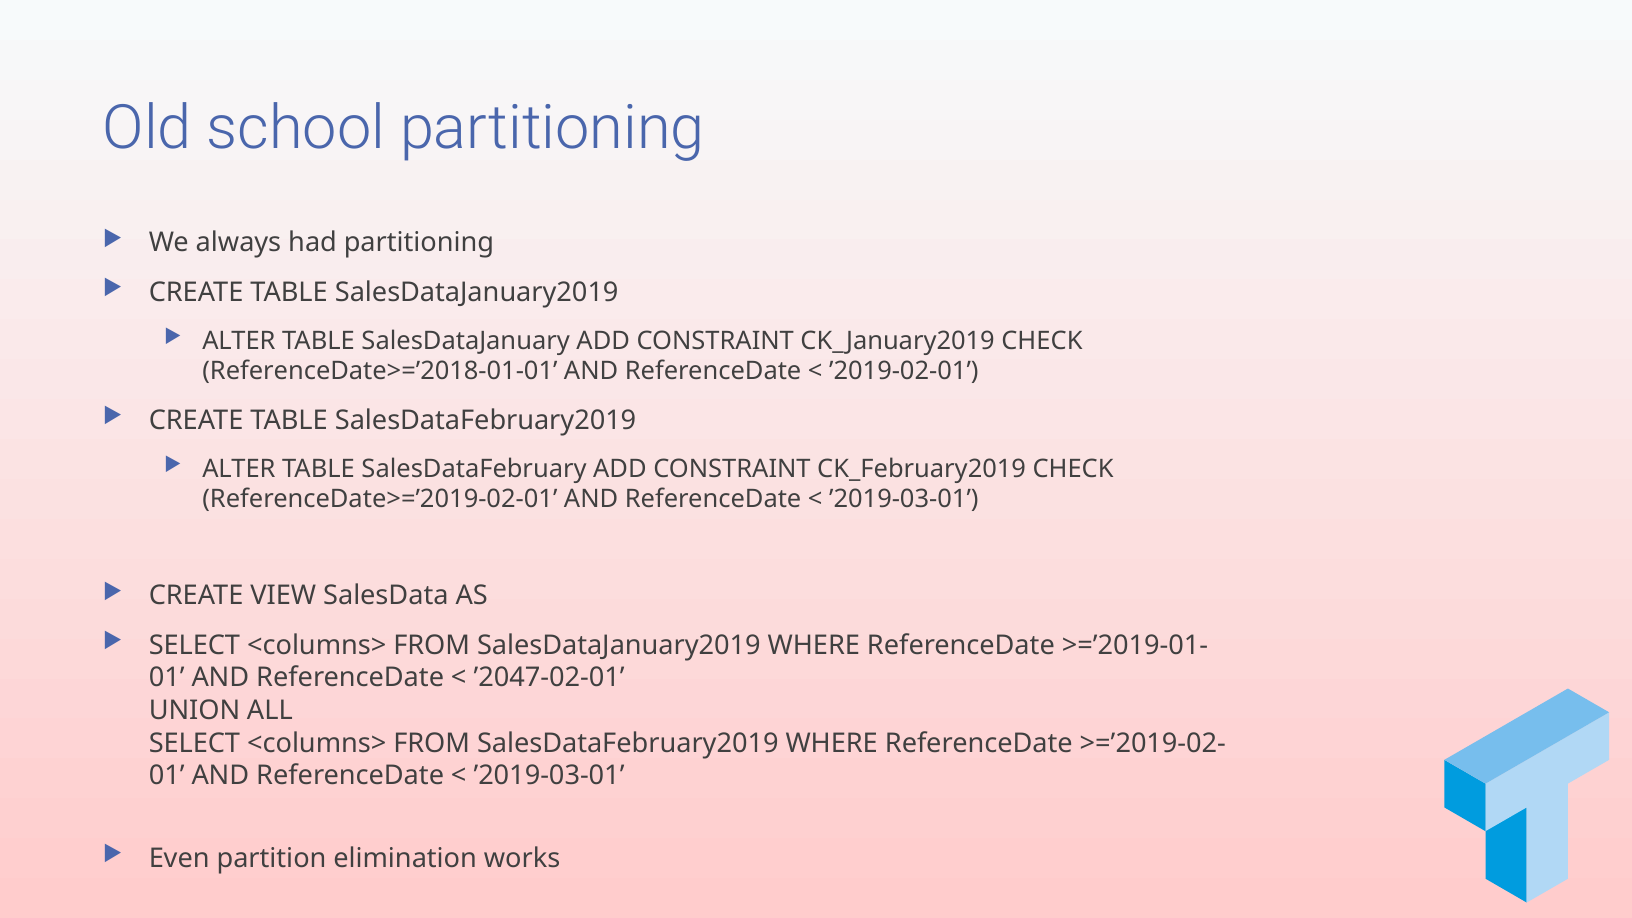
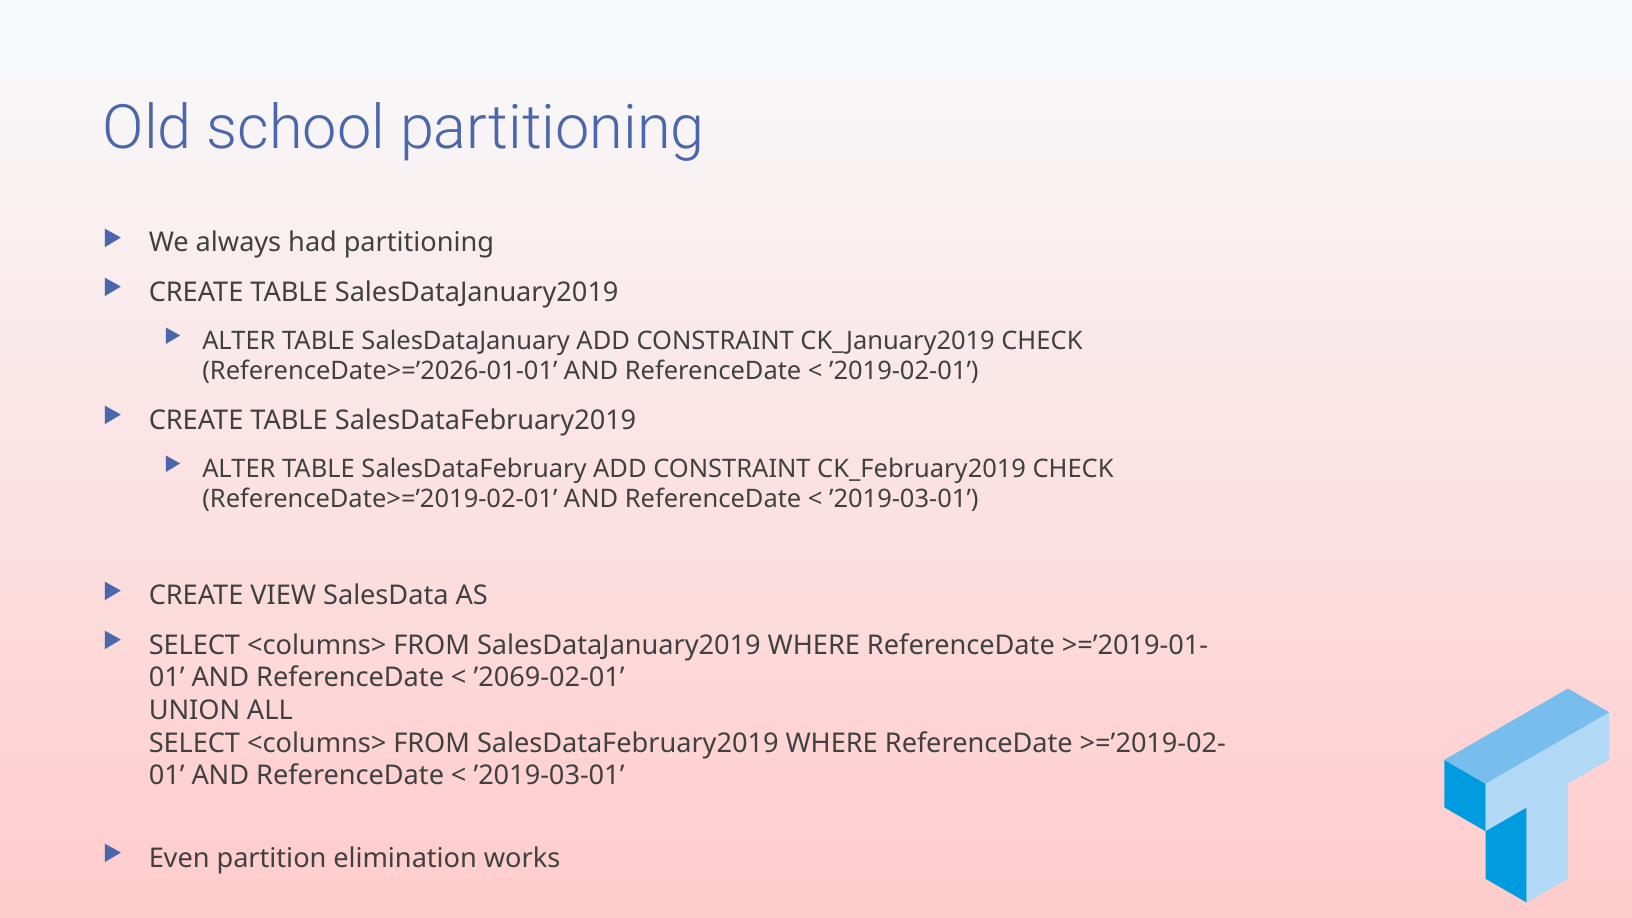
ReferenceDate>=’2018-01-01: ReferenceDate>=’2018-01-01 -> ReferenceDate>=’2026-01-01
’2047-02-01: ’2047-02-01 -> ’2069-02-01
